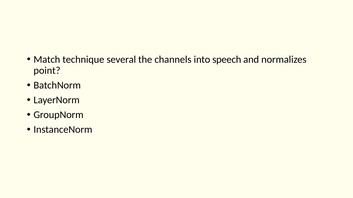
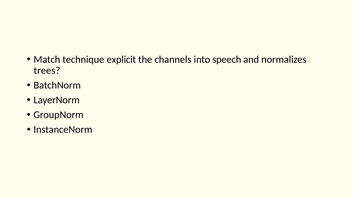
several: several -> explicit
point: point -> trees
